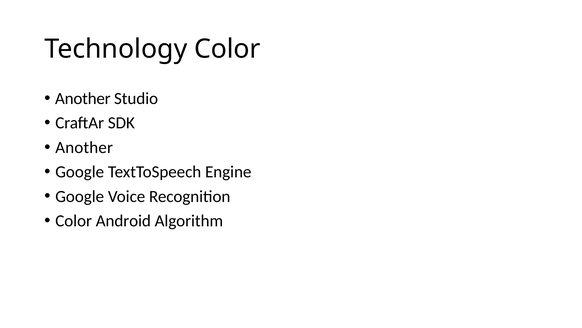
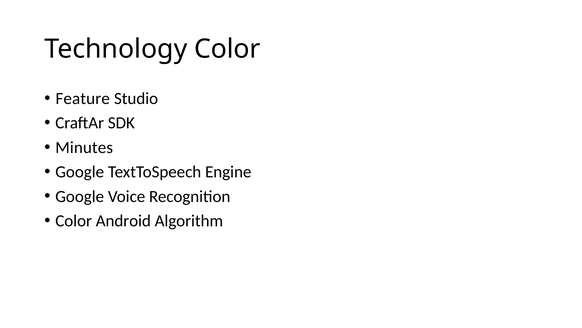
Another at (83, 98): Another -> Feature
Another at (84, 147): Another -> Minutes
